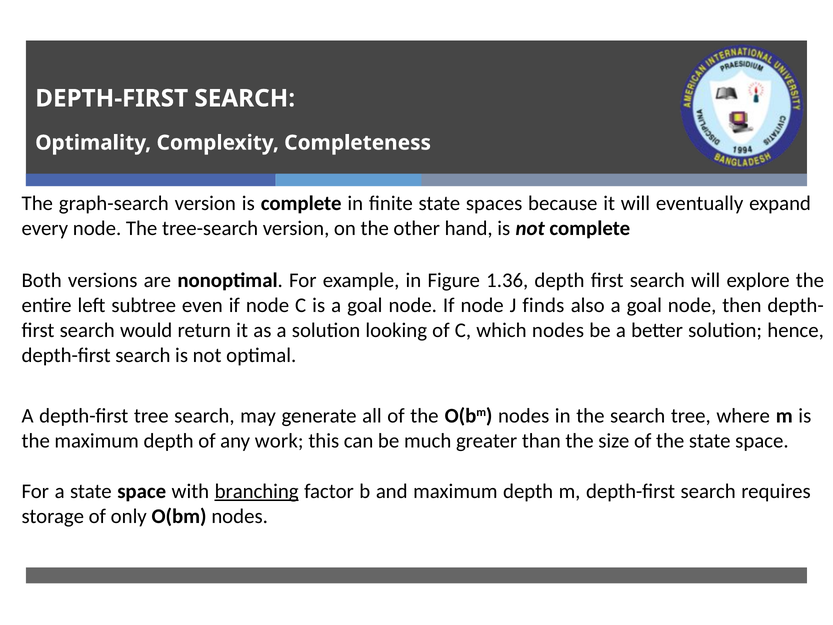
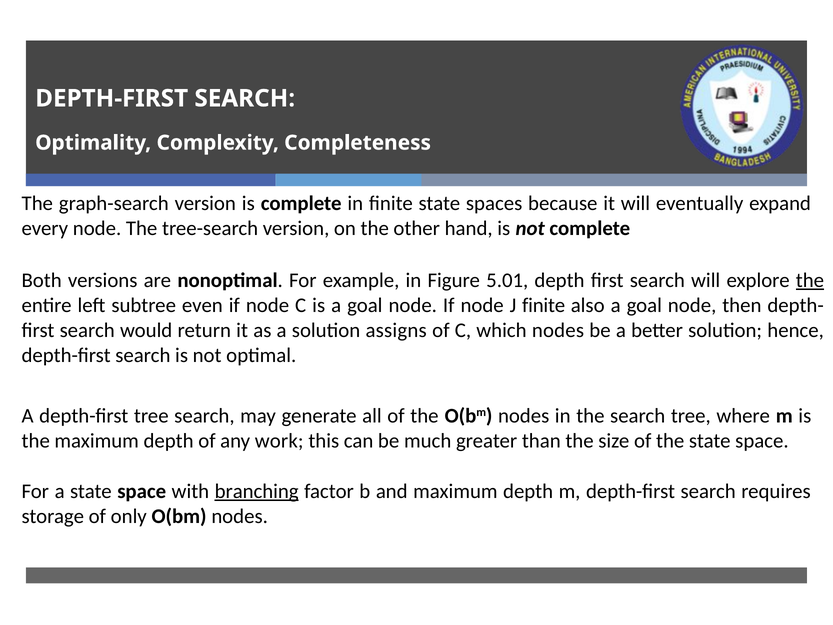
1.36: 1.36 -> 5.01
the at (810, 280) underline: none -> present
J finds: finds -> finite
looking: looking -> assigns
